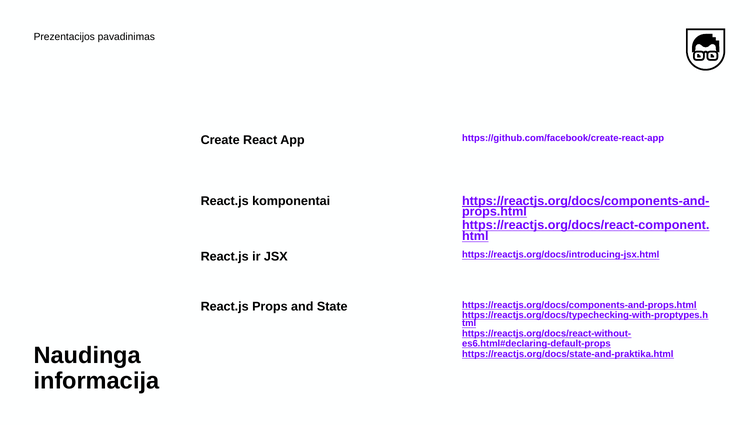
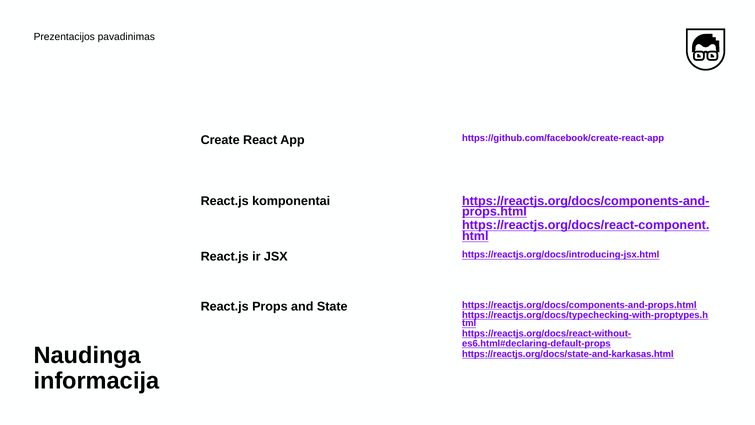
https://reactjs.org/docs/state-and-praktika.html: https://reactjs.org/docs/state-and-praktika.html -> https://reactjs.org/docs/state-and-karkasas.html
